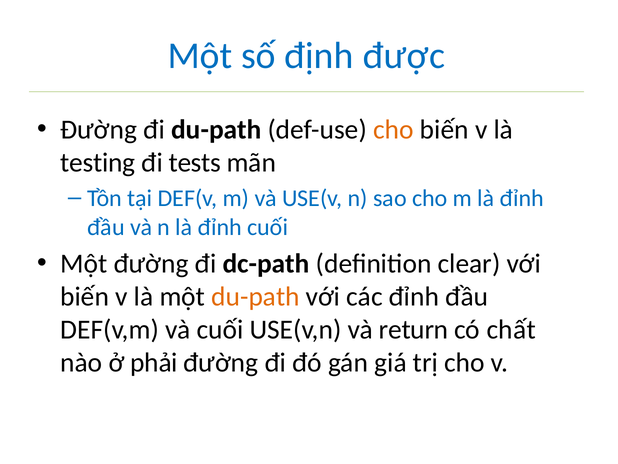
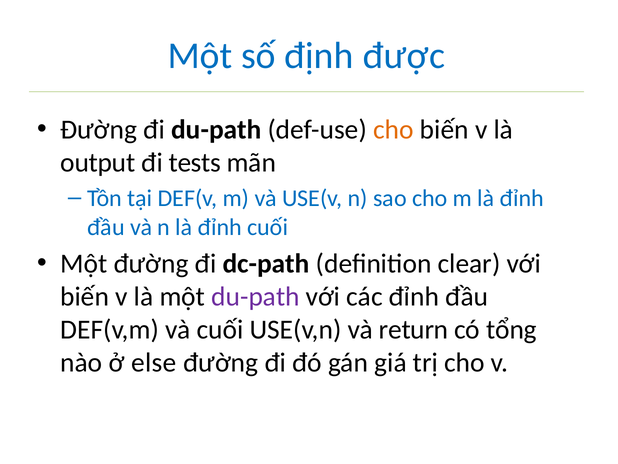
testing: testing -> output
du-path at (256, 297) colour: orange -> purple
chất: chất -> tổng
phải: phải -> else
